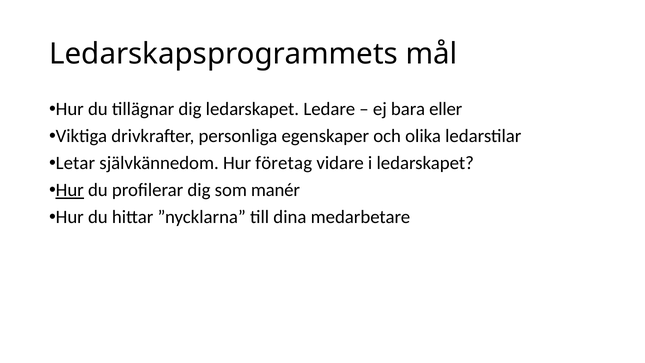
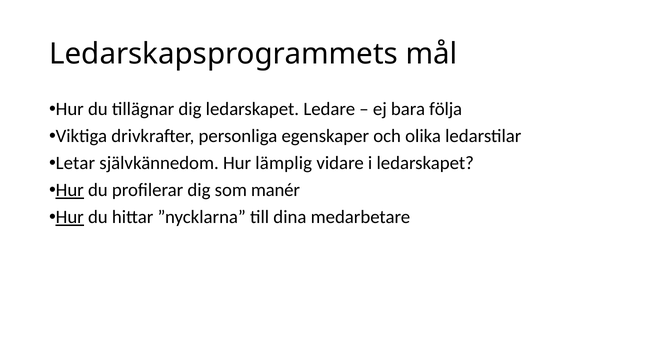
eller: eller -> följa
företag: företag -> lämplig
Hur at (70, 217) underline: none -> present
